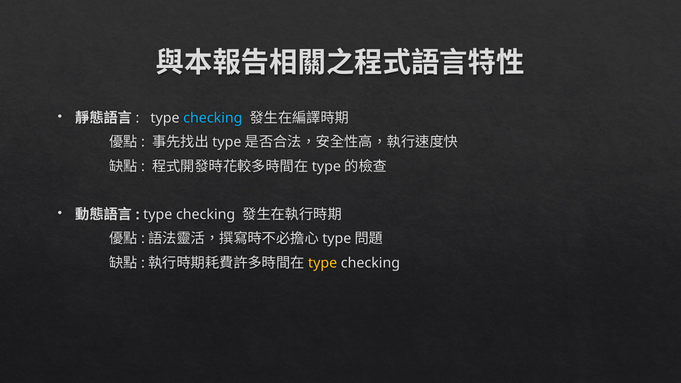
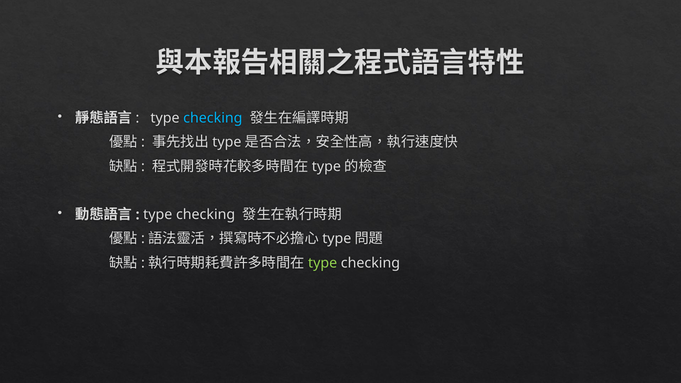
type at (323, 263) colour: yellow -> light green
